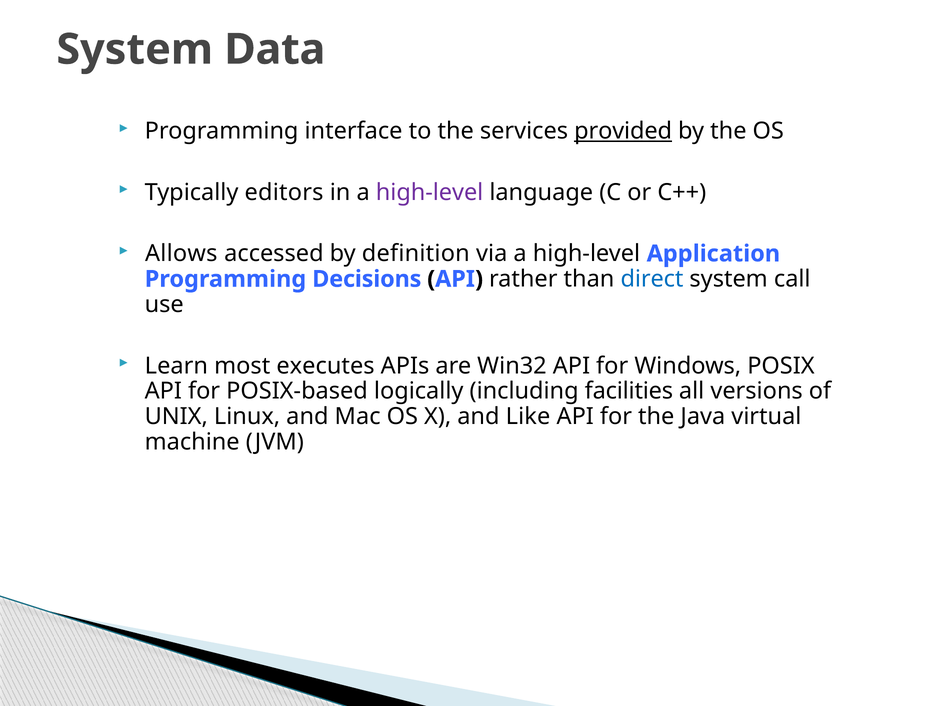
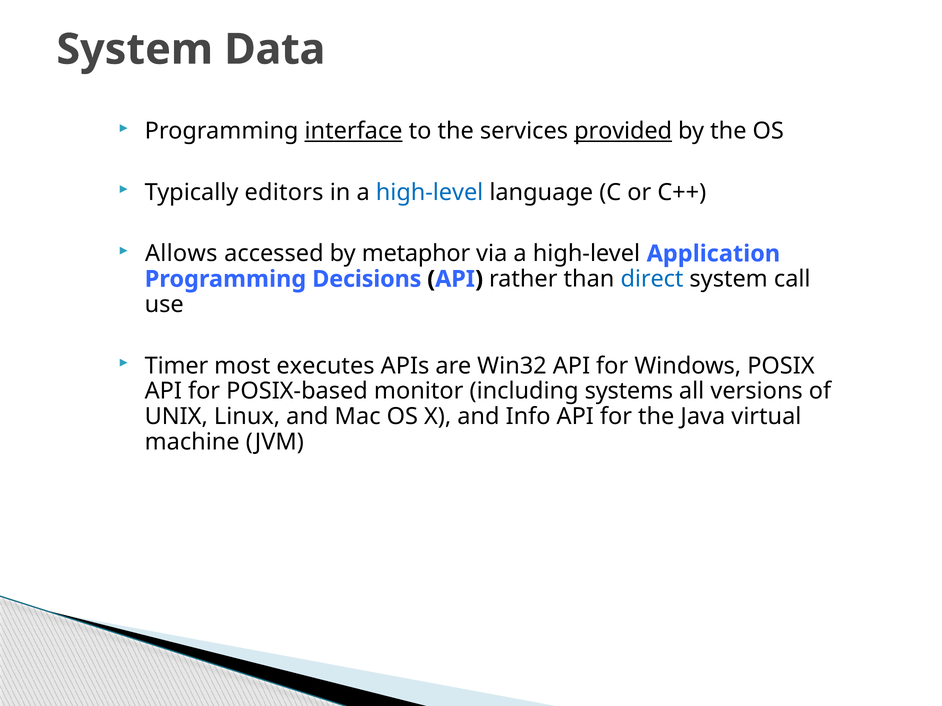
interface underline: none -> present
high-level at (430, 193) colour: purple -> blue
definition: definition -> metaphor
Learn: Learn -> Timer
logically: logically -> monitor
facilities: facilities -> systems
Like: Like -> Info
